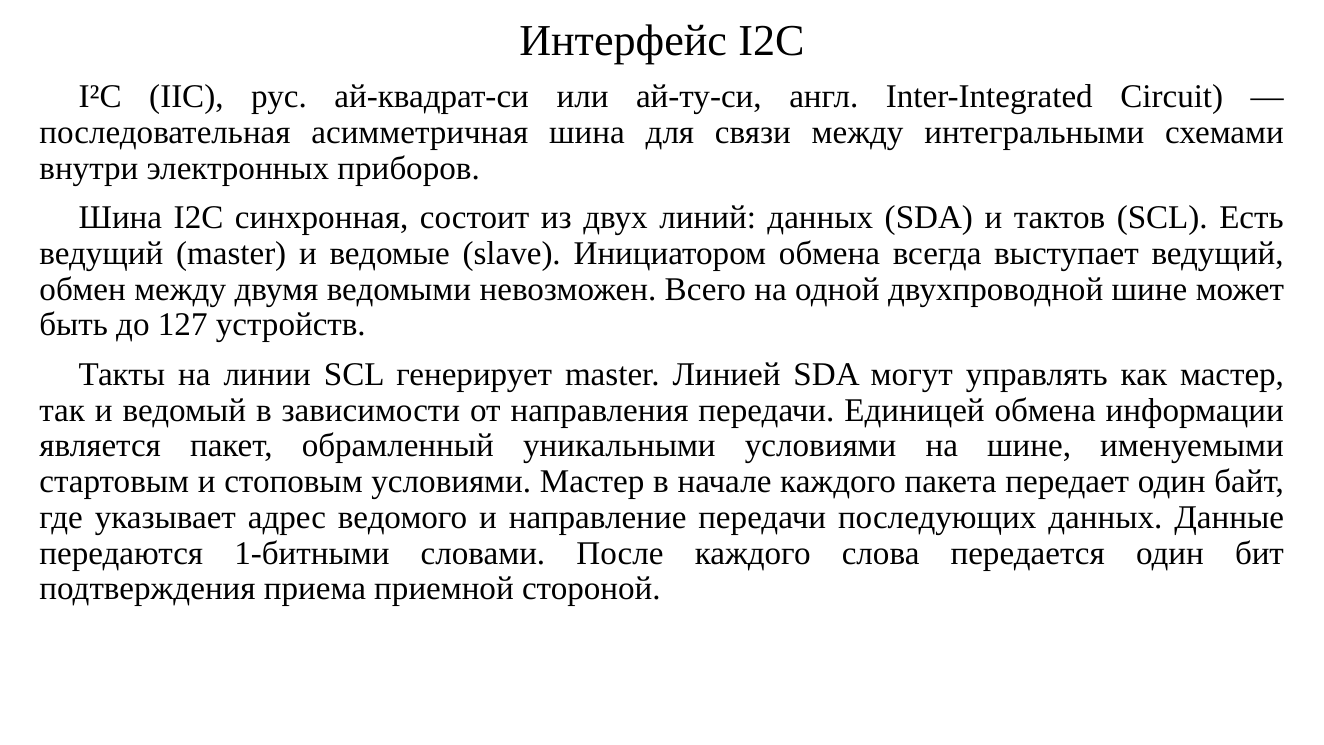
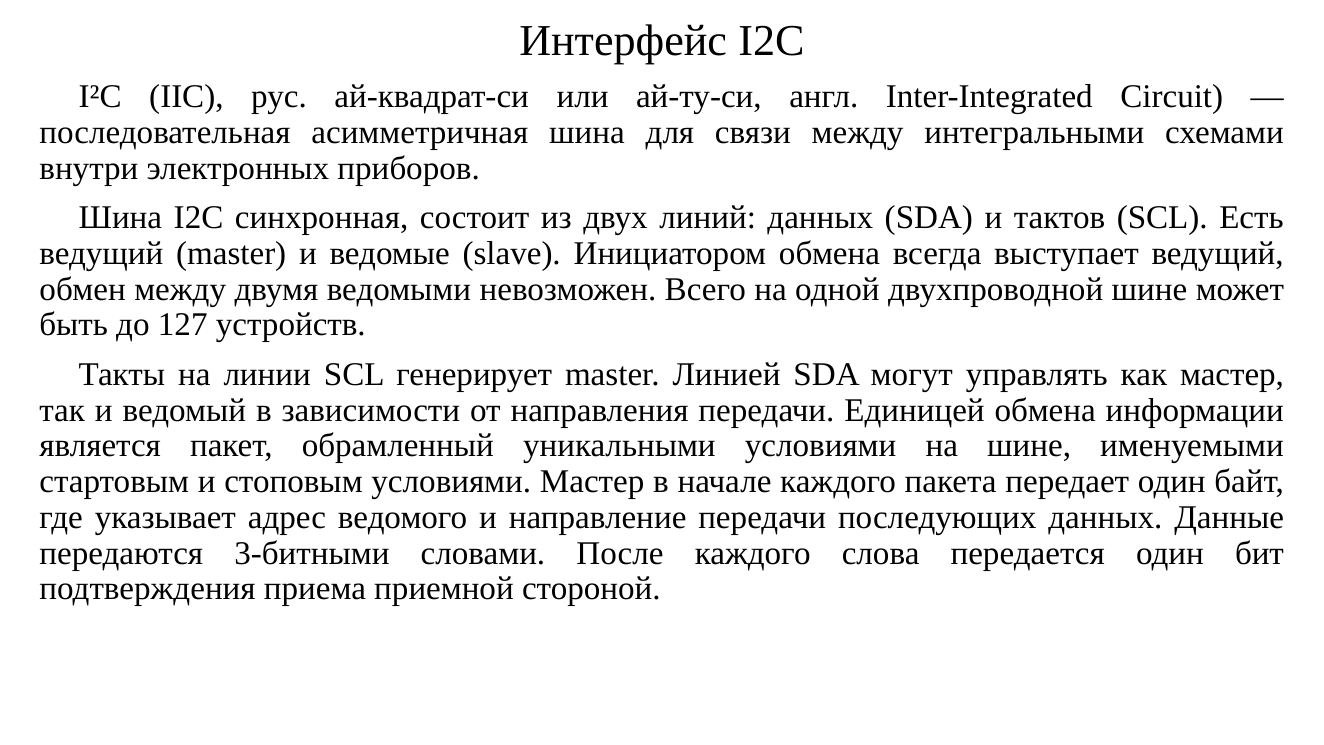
1-битными: 1-битными -> 3-битными
